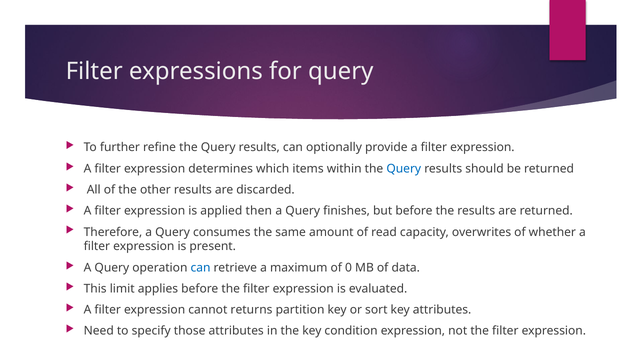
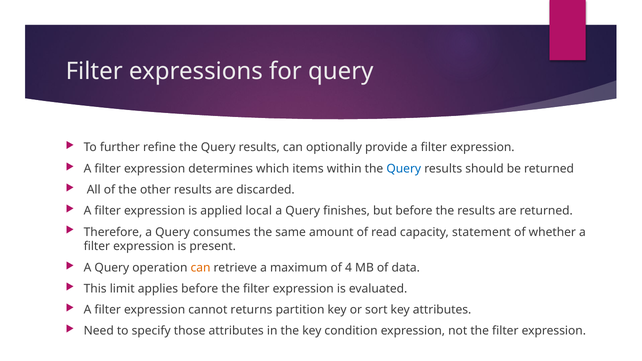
then: then -> local
overwrites: overwrites -> statement
can at (201, 268) colour: blue -> orange
0: 0 -> 4
